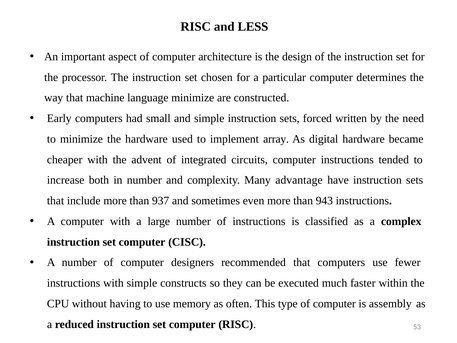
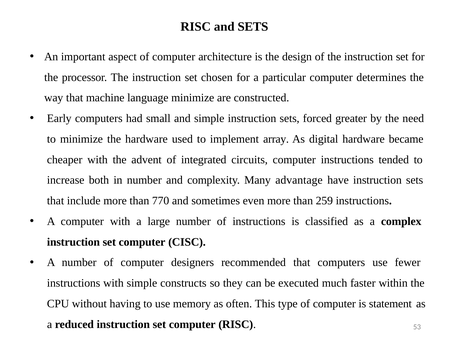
and LESS: LESS -> SETS
written: written -> greater
937: 937 -> 770
943: 943 -> 259
assembly: assembly -> statement
